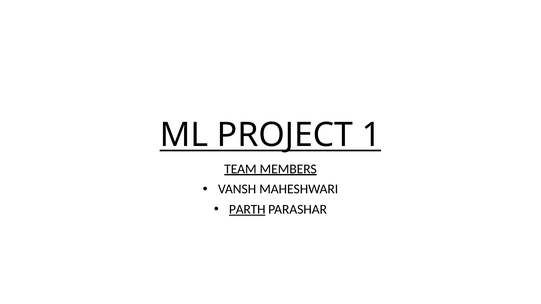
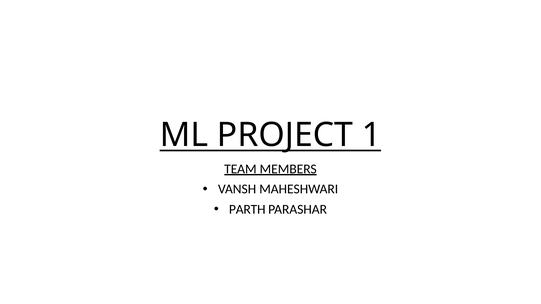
PARTH underline: present -> none
